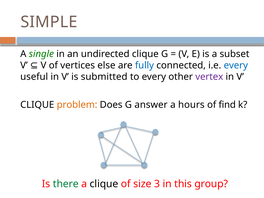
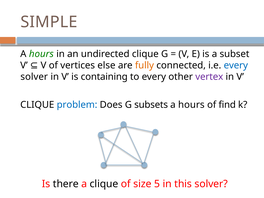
single at (41, 54): single -> hours
fully colour: blue -> orange
useful at (34, 77): useful -> solver
submitted: submitted -> containing
problem colour: orange -> blue
answer: answer -> subsets
there colour: green -> black
3: 3 -> 5
this group: group -> solver
